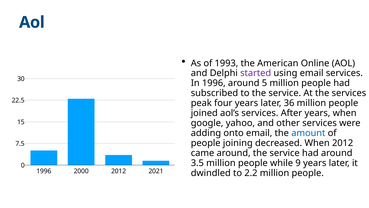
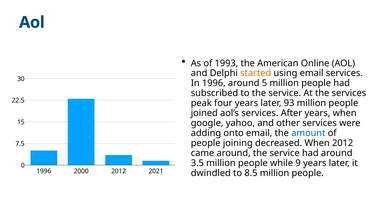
started colour: purple -> orange
36: 36 -> 93
2.2: 2.2 -> 8.5
